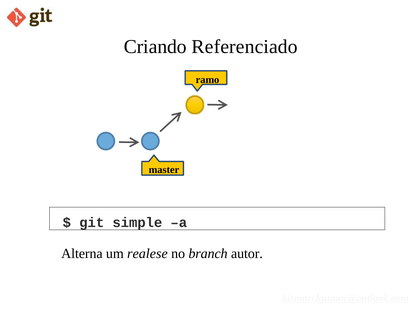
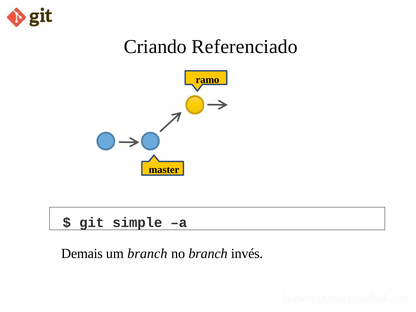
Alterna: Alterna -> Demais
um realese: realese -> branch
autor: autor -> invés
